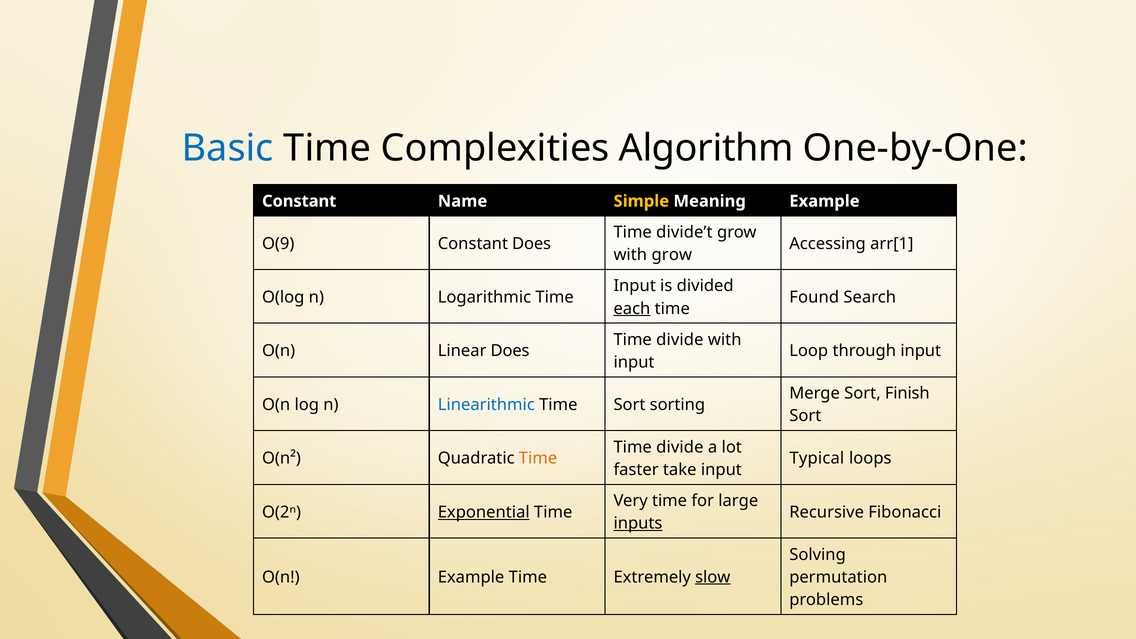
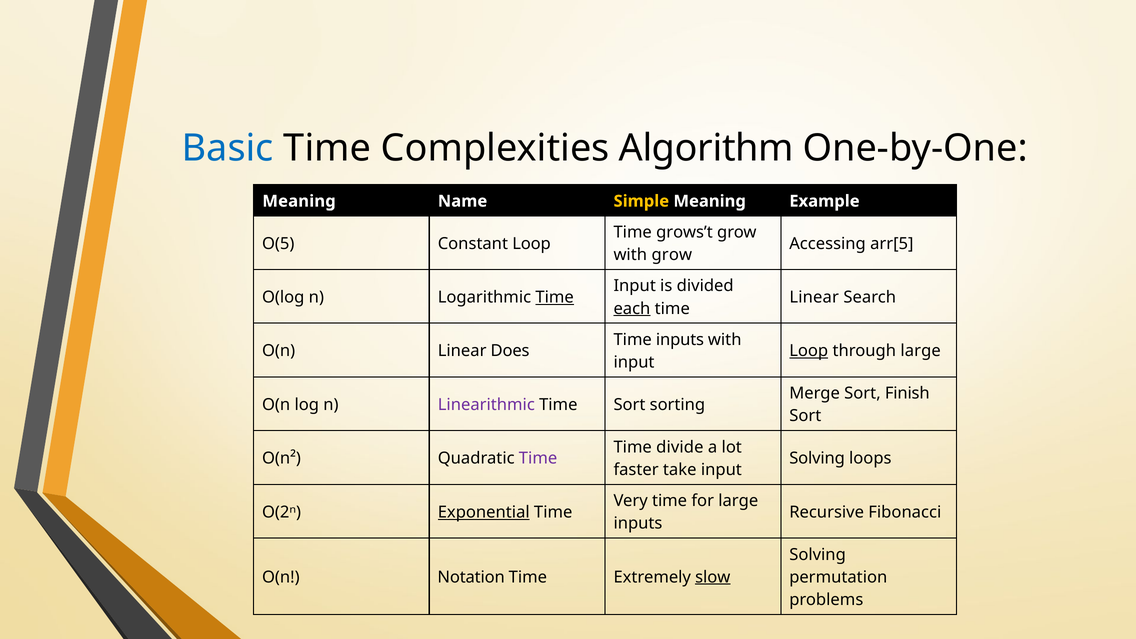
Constant at (299, 201): Constant -> Meaning
divide’t: divide’t -> grows’t
O(9: O(9 -> O(5
Constant Does: Does -> Loop
arr[1: arr[1 -> arr[5
Time at (555, 297) underline: none -> present
Found at (814, 297): Found -> Linear
divide at (680, 340): divide -> inputs
Loop at (809, 351) underline: none -> present
through input: input -> large
Linearithmic colour: blue -> purple
Time at (538, 458) colour: orange -> purple
Typical at (817, 458): Typical -> Solving
inputs at (638, 523) underline: present -> none
O(n Example: Example -> Notation
